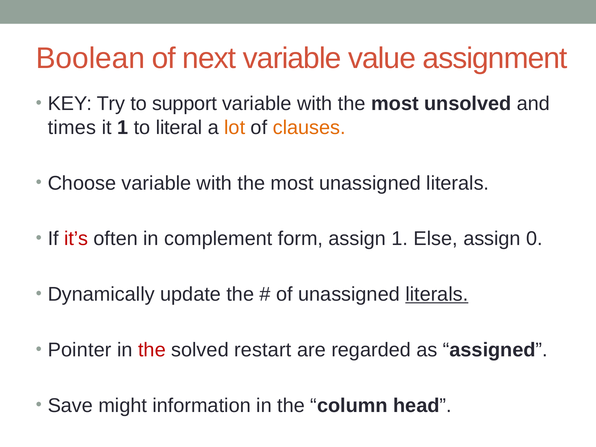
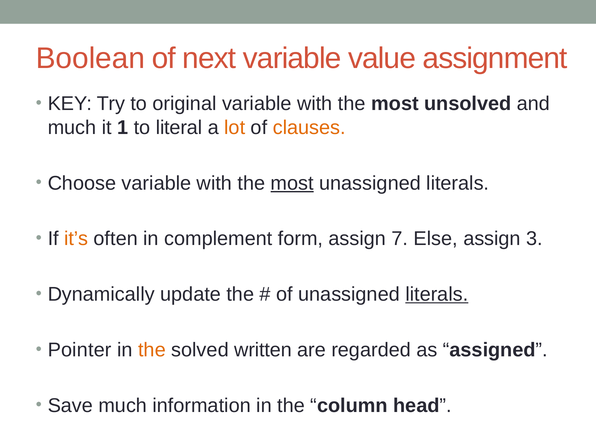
support: support -> original
times at (72, 128): times -> much
most at (292, 183) underline: none -> present
it’s colour: red -> orange
assign 1: 1 -> 7
0: 0 -> 3
the at (152, 350) colour: red -> orange
restart: restart -> written
Save might: might -> much
